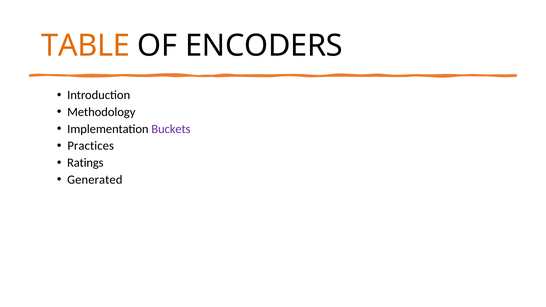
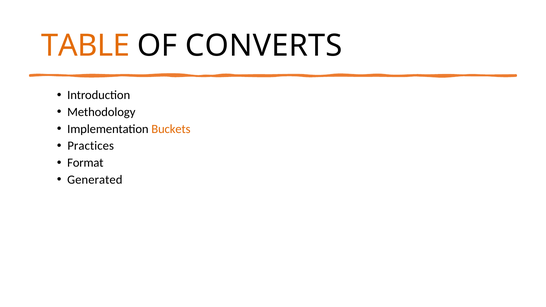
ENCODERS: ENCODERS -> CONVERTS
Buckets colour: purple -> orange
Ratings: Ratings -> Format
